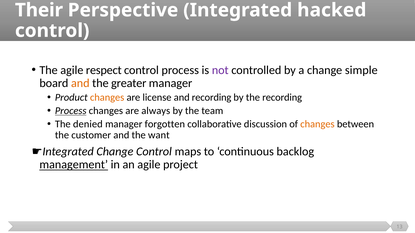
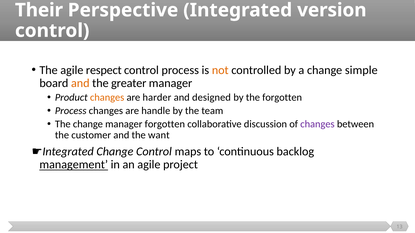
hacked: hacked -> version
not colour: purple -> orange
license: license -> harder
and recording: recording -> designed
the recording: recording -> forgotten
Process at (71, 111) underline: present -> none
always: always -> handle
The denied: denied -> change
changes at (317, 124) colour: orange -> purple
